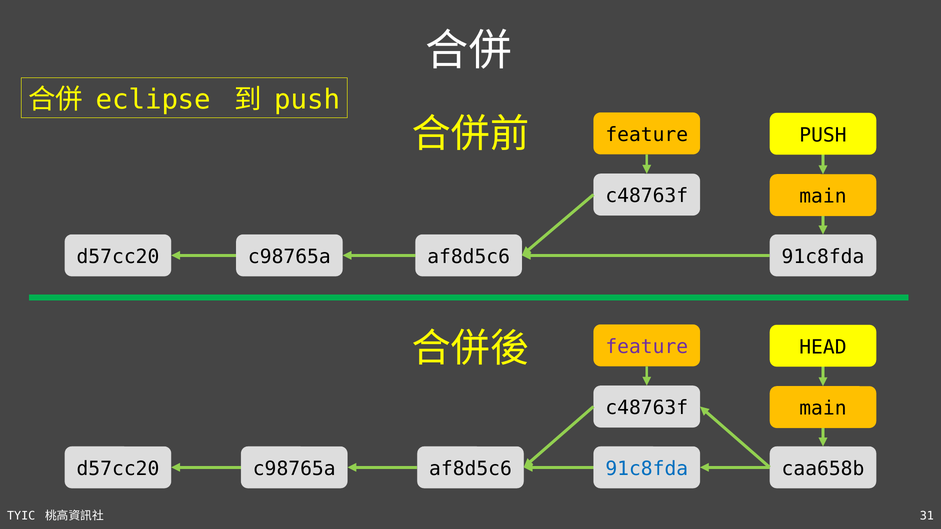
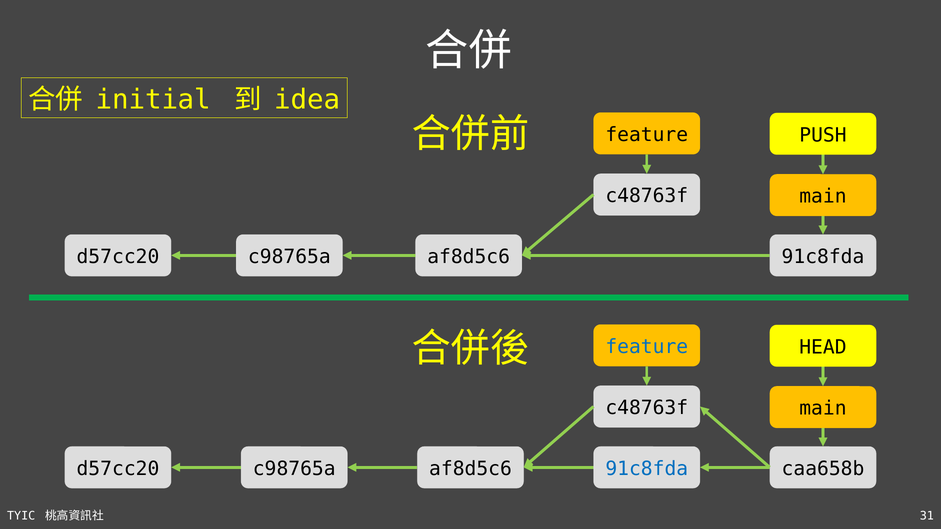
eclipse: eclipse -> initial
push at (307, 100): push -> idea
feature at (647, 347) colour: purple -> blue
